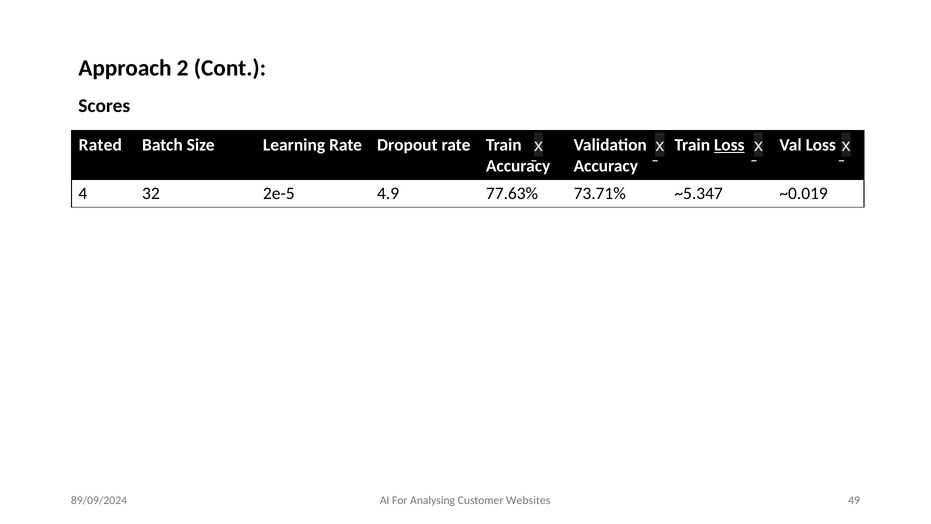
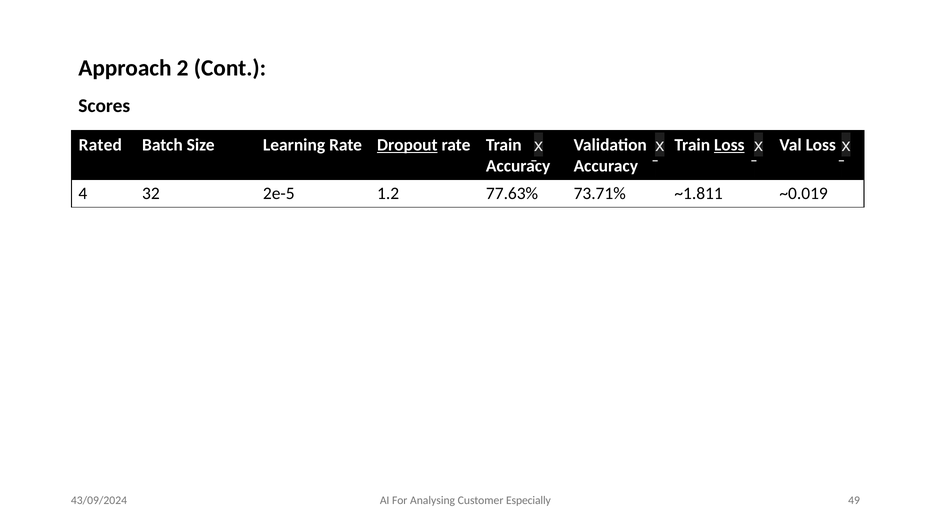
Dropout underline: none -> present
4.9: 4.9 -> 1.2
~5.347: ~5.347 -> ~1.811
Websites: Websites -> Especially
89/09/2024: 89/09/2024 -> 43/09/2024
